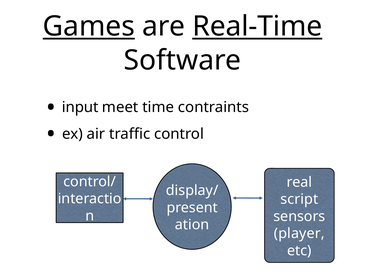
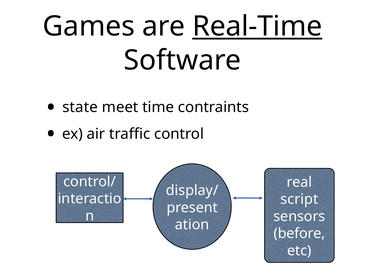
Games underline: present -> none
input: input -> state
player: player -> before
